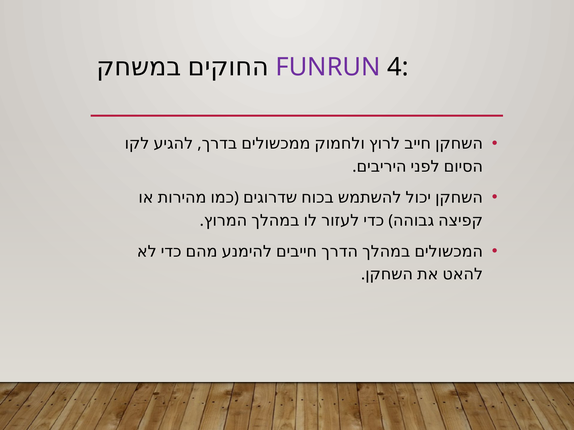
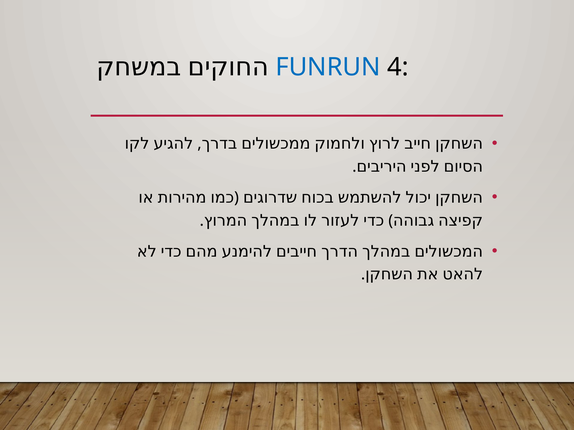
FUNRUN colour: purple -> blue
